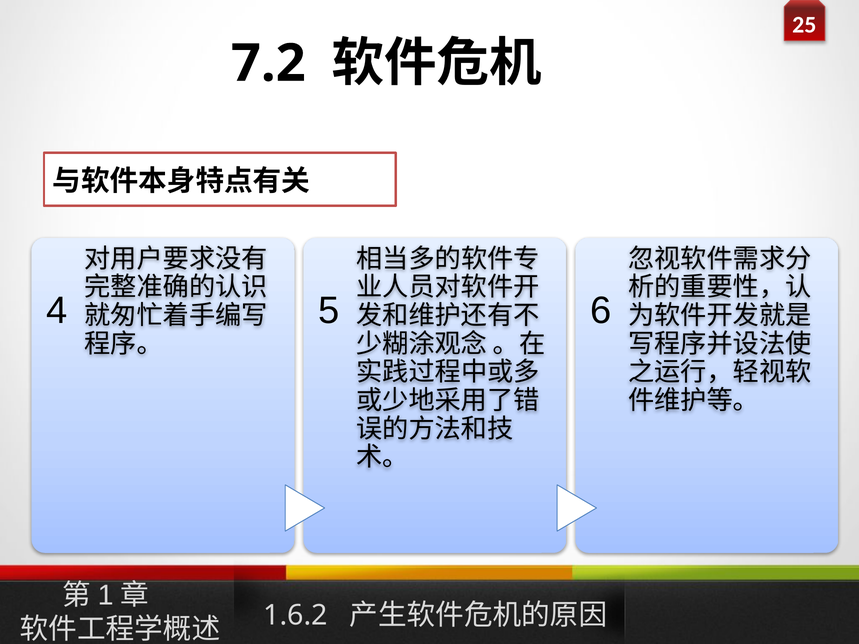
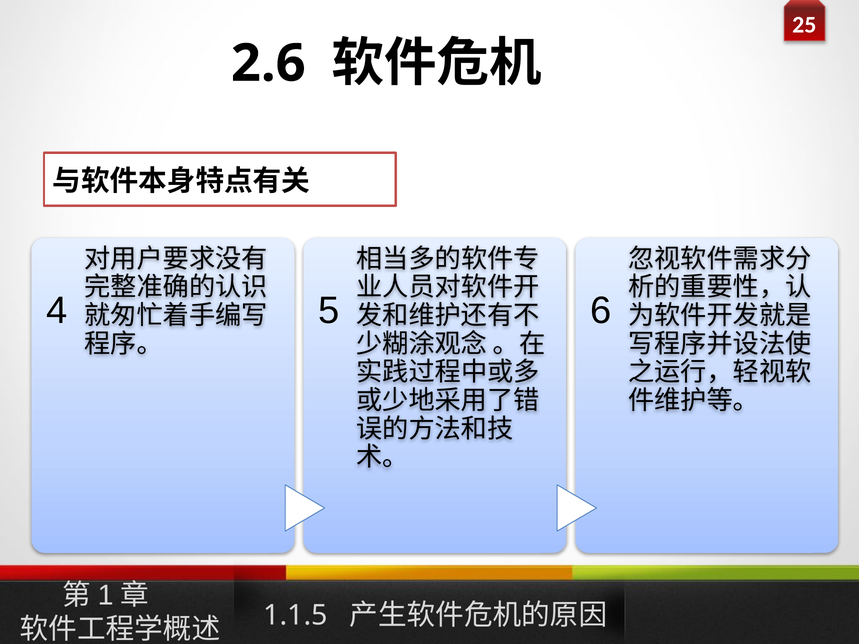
7.2: 7.2 -> 2.6
1.6.2: 1.6.2 -> 1.1.5
